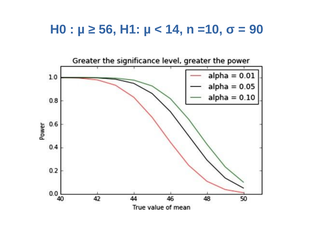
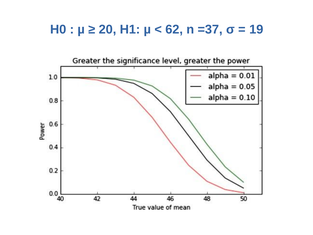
56: 56 -> 20
14: 14 -> 62
=10: =10 -> =37
90: 90 -> 19
